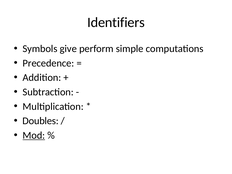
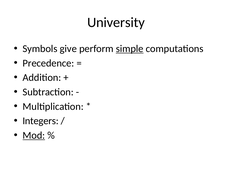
Identifiers: Identifiers -> University
simple underline: none -> present
Doubles: Doubles -> Integers
